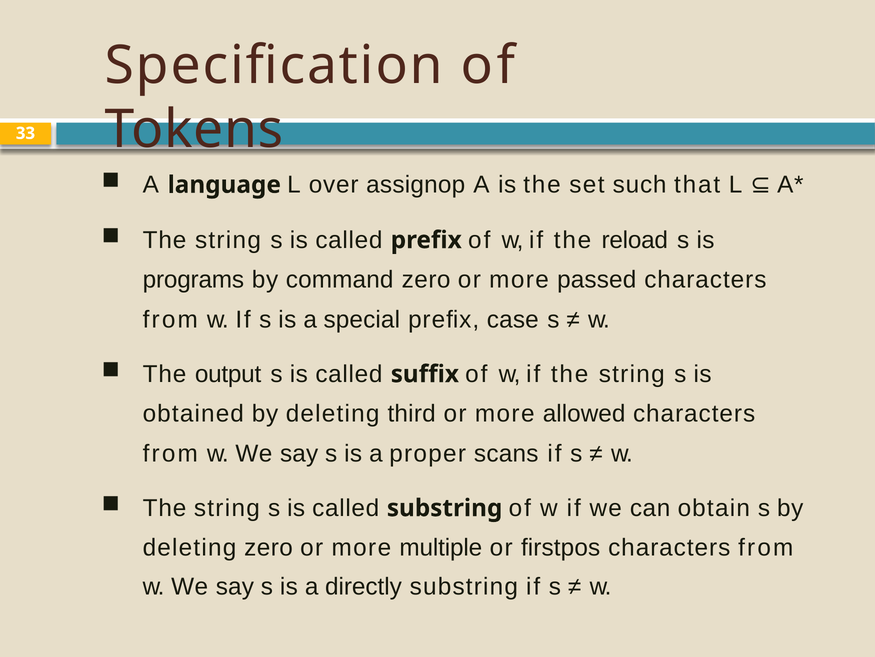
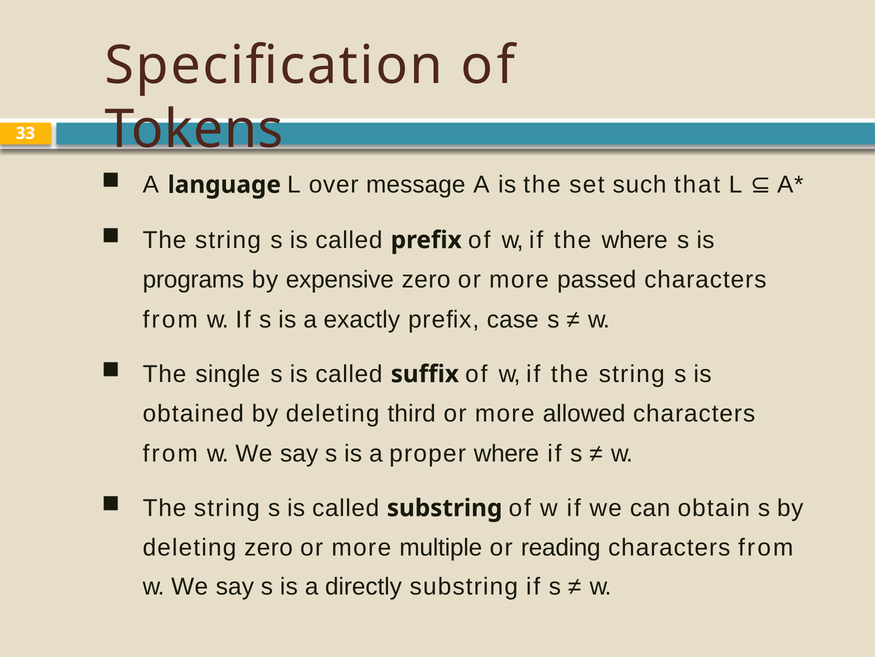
assignop: assignop -> message
the reload: reload -> where
command: command -> expensive
special: special -> exactly
output: output -> single
proper scans: scans -> where
ﬁrstpos: ﬁrstpos -> reading
